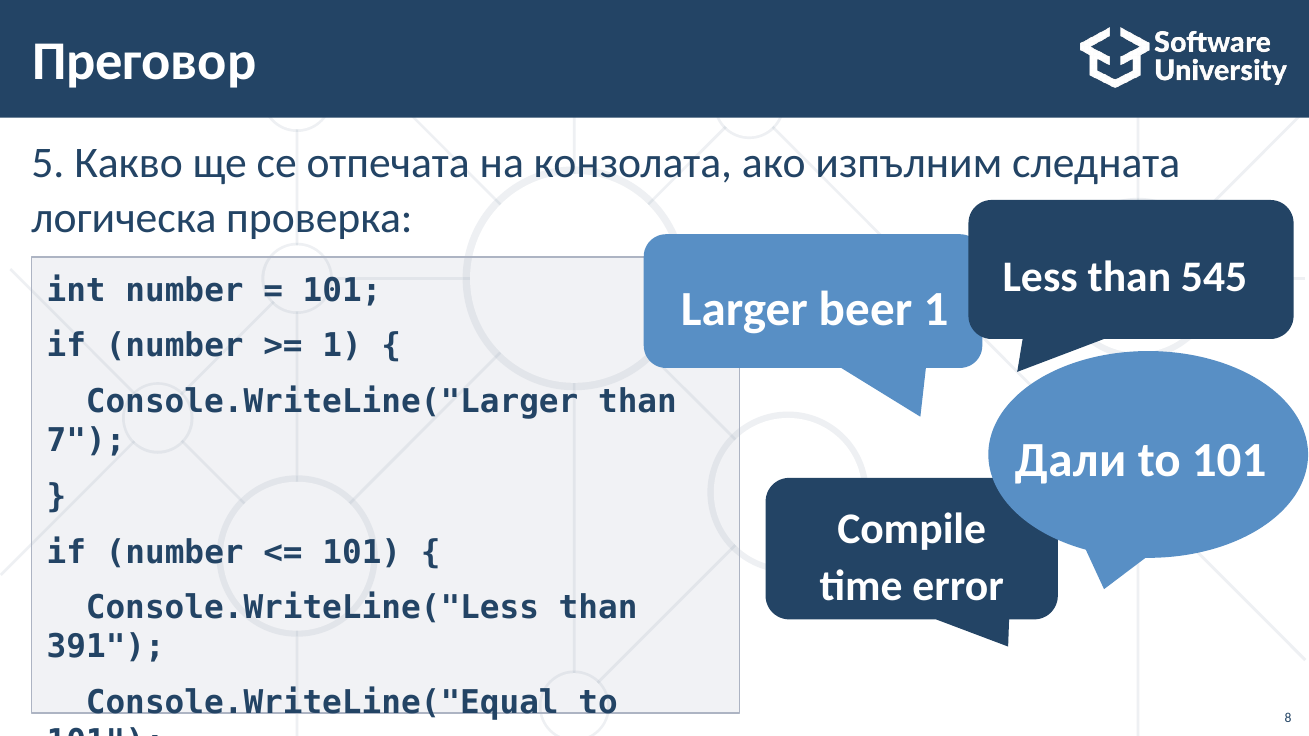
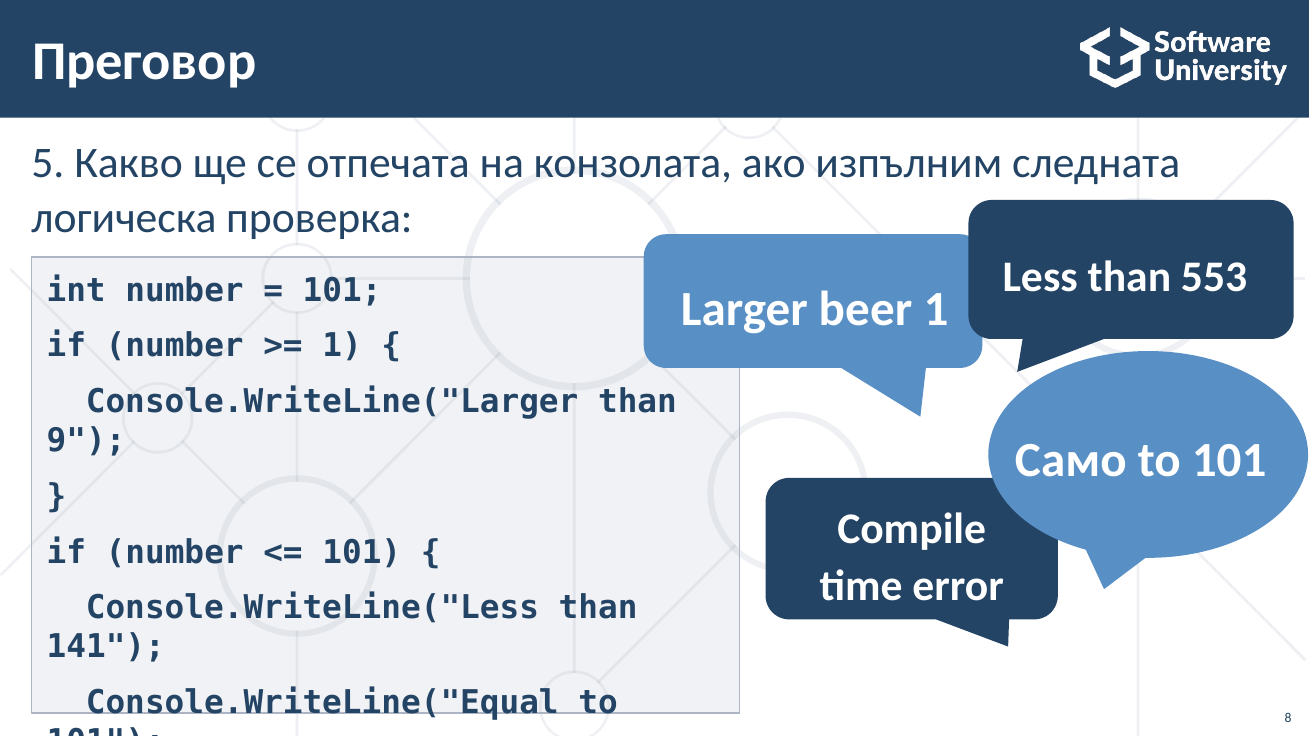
545: 545 -> 553
7: 7 -> 9
Дали: Дали -> Само
391: 391 -> 141
